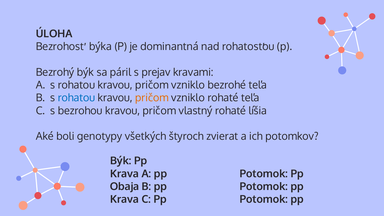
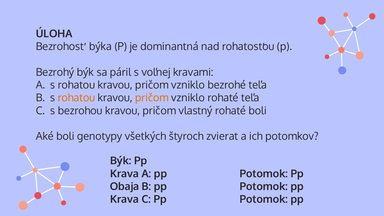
prejav: prejav -> voľnej
rohatou at (76, 98) colour: blue -> orange
rohaté líšia: líšia -> boli
